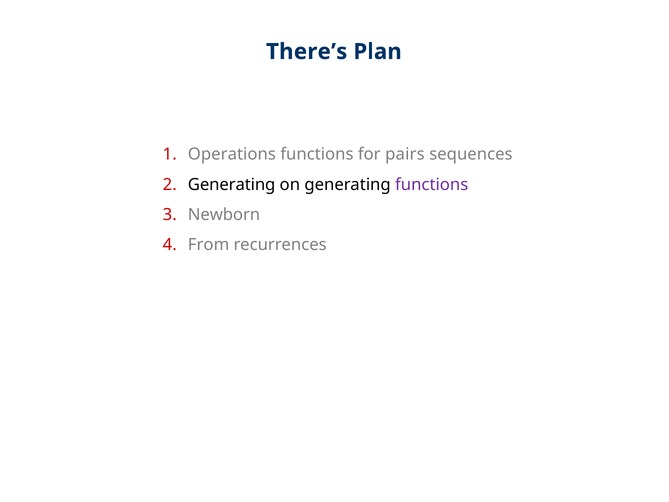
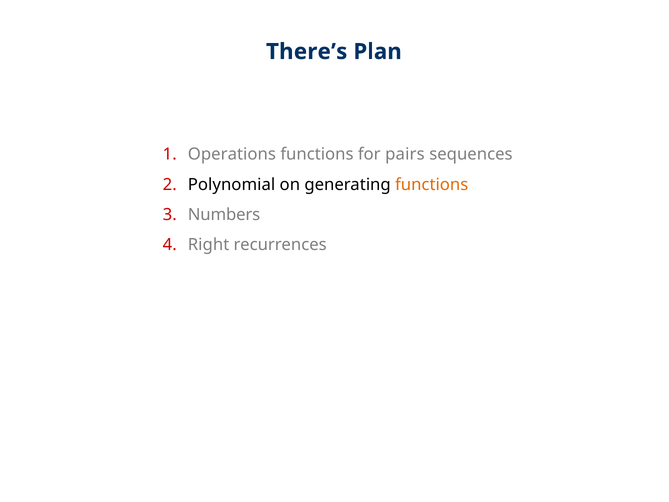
Generating at (232, 184): Generating -> Polynomial
functions at (432, 184) colour: purple -> orange
Newborn: Newborn -> Numbers
From: From -> Right
